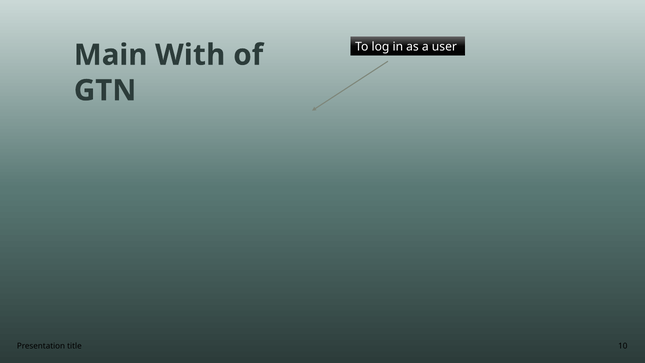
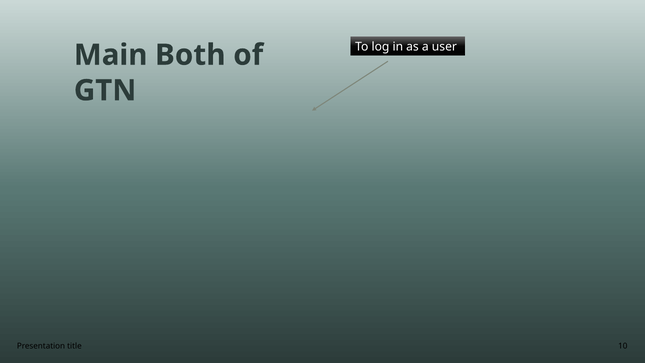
With: With -> Both
